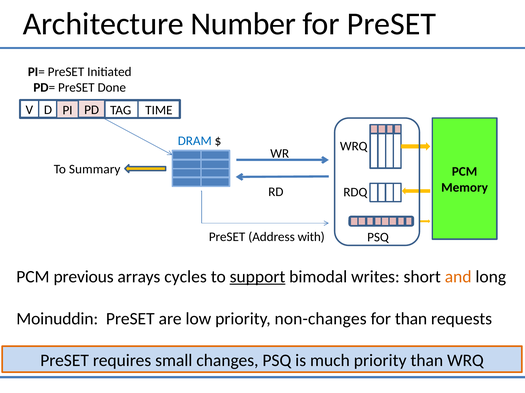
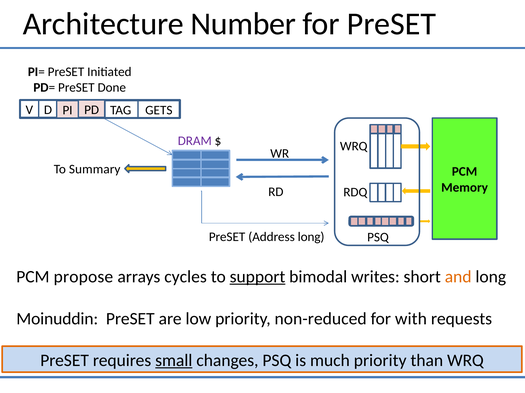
TIME: TIME -> GETS
DRAM colour: blue -> purple
Address with: with -> long
previous: previous -> propose
non-changes: non-changes -> non-reduced
for than: than -> with
small underline: none -> present
